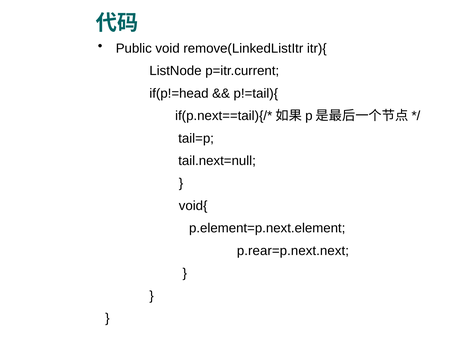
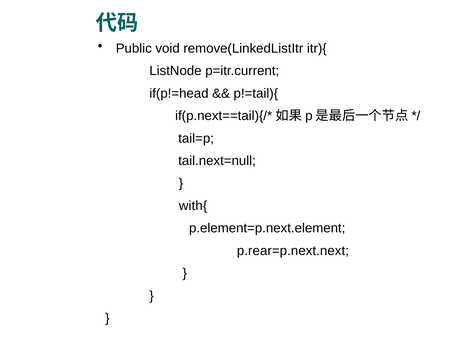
void{: void{ -> with{
